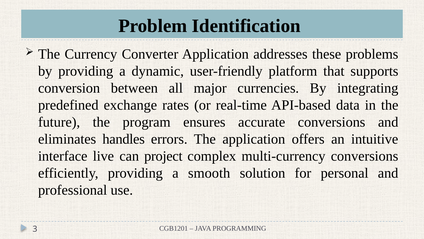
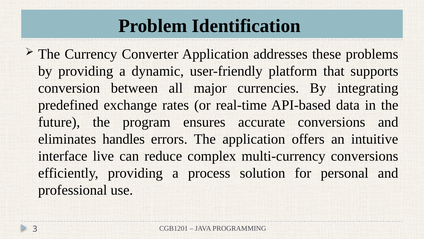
project: project -> reduce
smooth: smooth -> process
